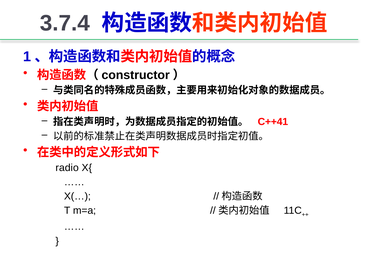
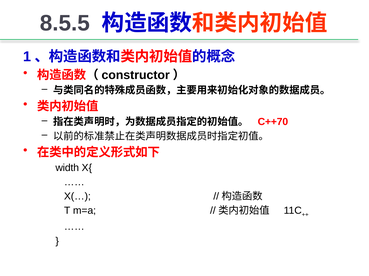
3.7.4: 3.7.4 -> 8.5.5
C++41: C++41 -> C++70
radio: radio -> width
